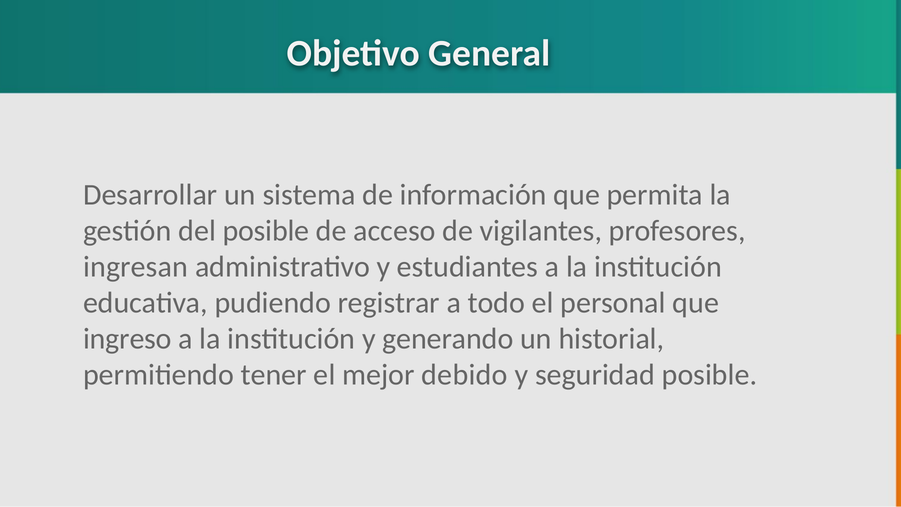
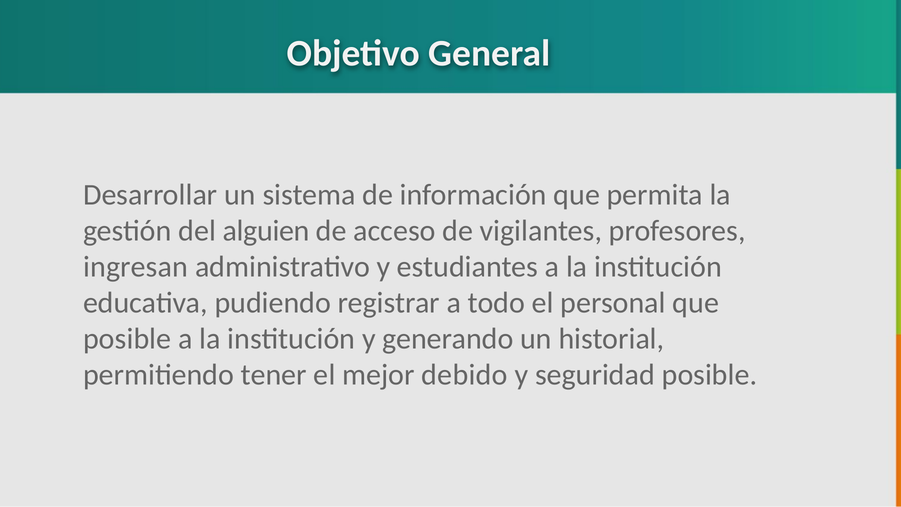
del posible: posible -> alguien
ingreso at (127, 339): ingreso -> posible
